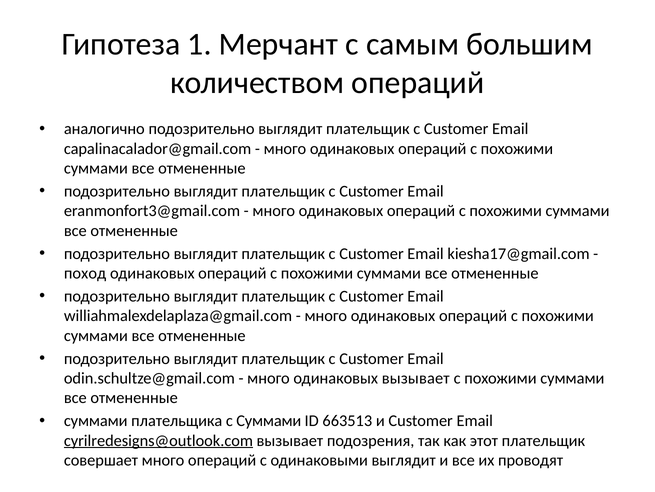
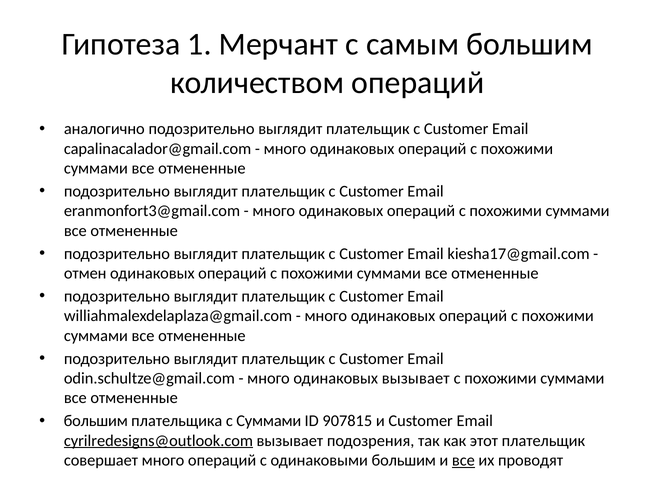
поход: поход -> отмен
суммами at (96, 420): суммами -> большим
663513: 663513 -> 907815
одинаковыми выглядит: выглядит -> большим
все at (463, 460) underline: none -> present
